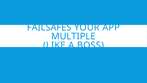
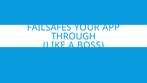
MULTIPLE: MULTIPLE -> THROUGH
